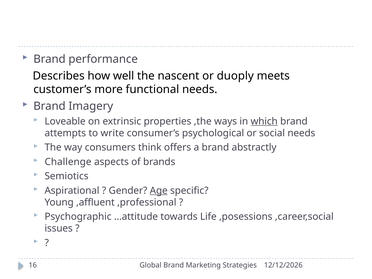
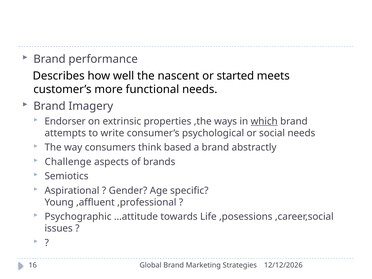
duoply: duoply -> started
Loveable: Loveable -> Endorser
offers: offers -> based
Age underline: present -> none
